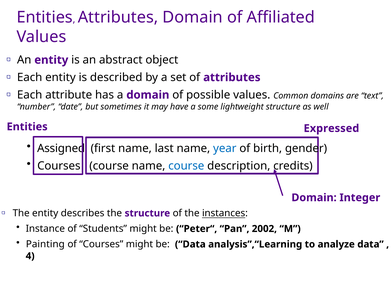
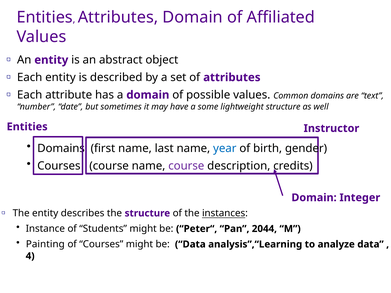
Expressed: Expressed -> Instructor
Assigned at (61, 148): Assigned -> Domains
course at (186, 166) colour: blue -> purple
2002: 2002 -> 2044
